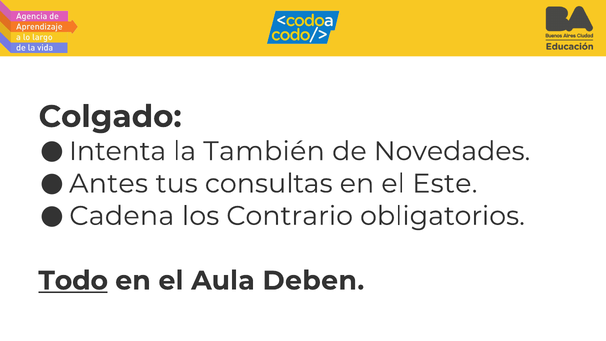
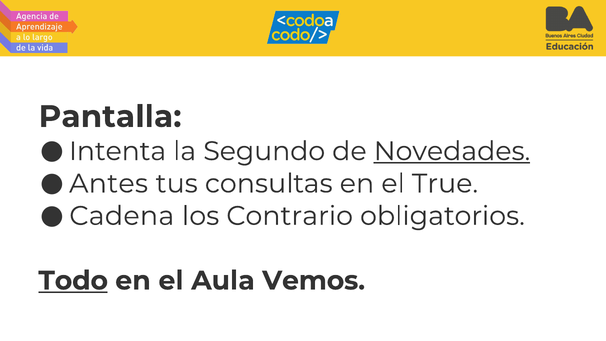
Colgado: Colgado -> Pantalla
También: También -> Segundo
Novedades underline: none -> present
Este: Este -> True
Deben: Deben -> Vemos
